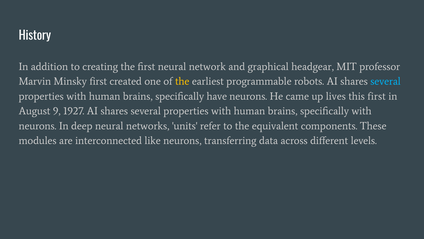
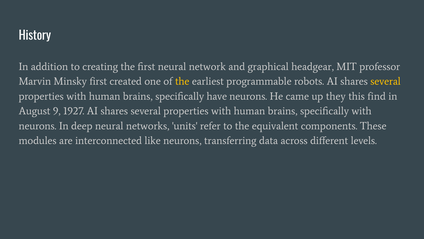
several at (386, 81) colour: light blue -> yellow
lives: lives -> they
this first: first -> find
